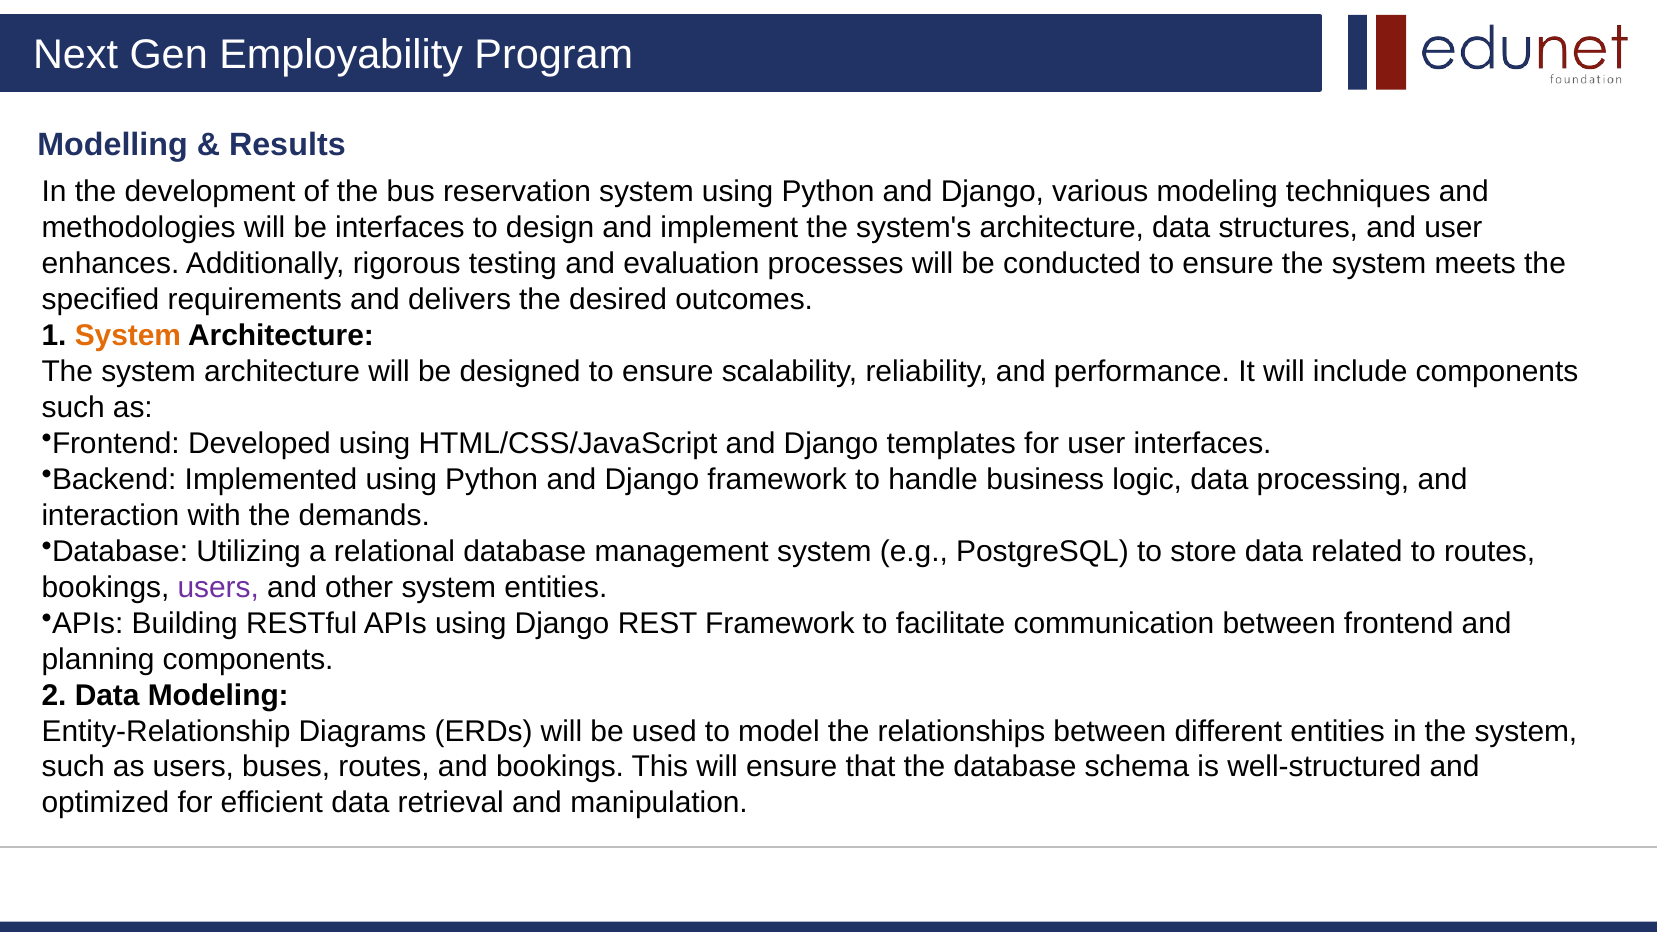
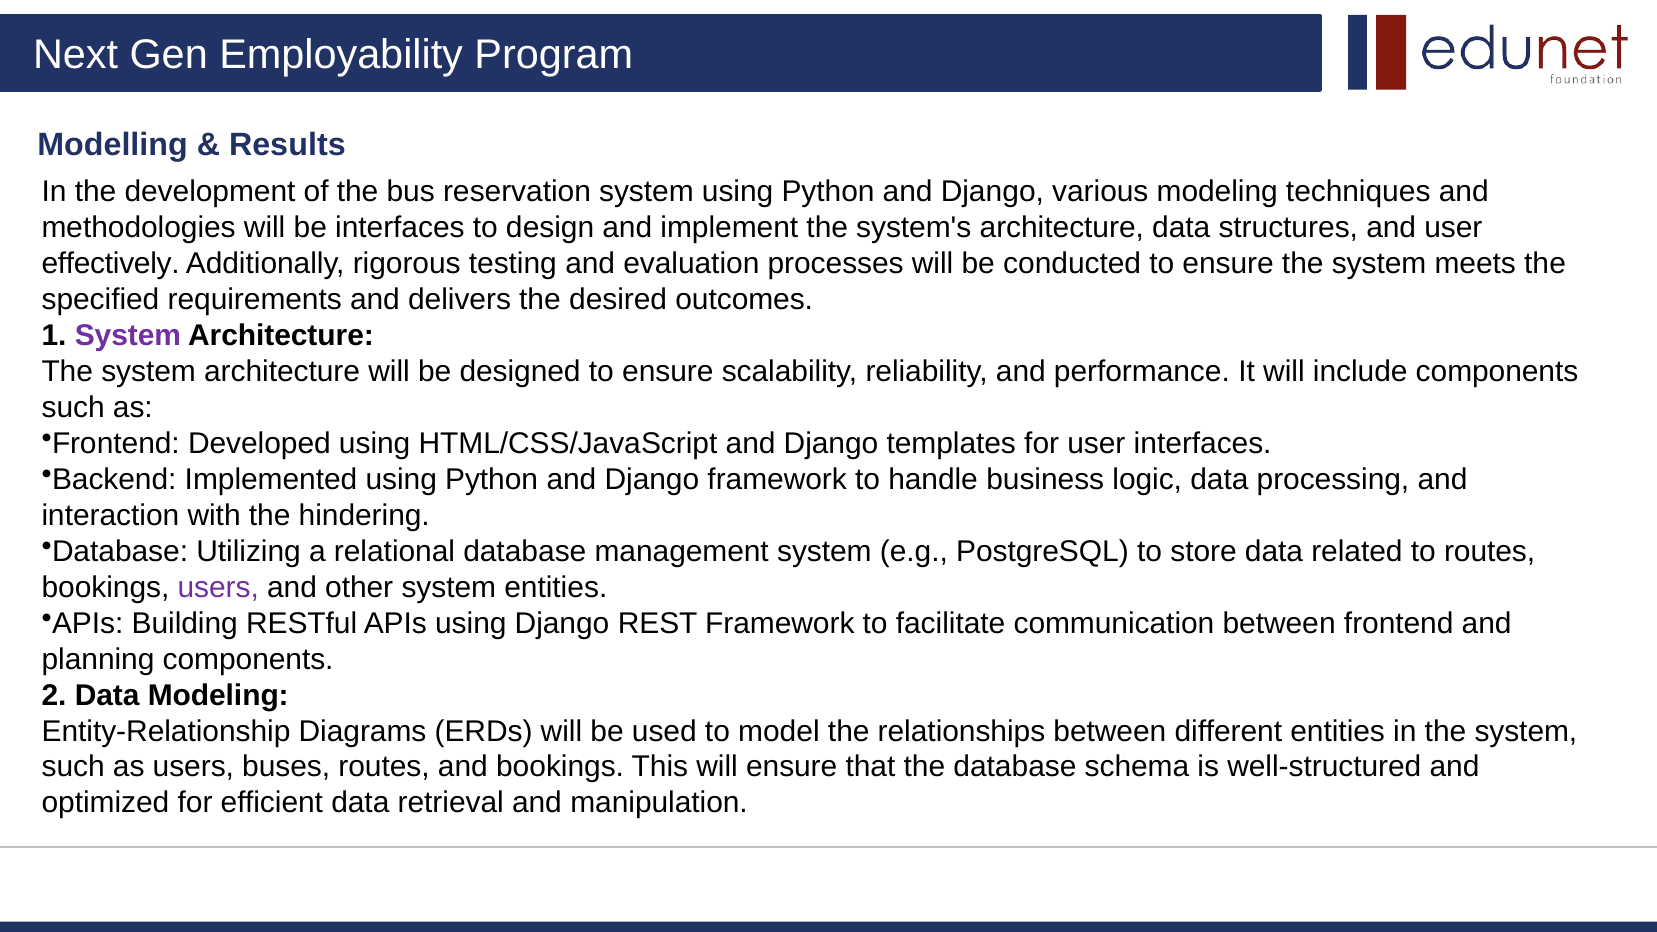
enhances: enhances -> effectively
System at (128, 336) colour: orange -> purple
demands: demands -> hindering
